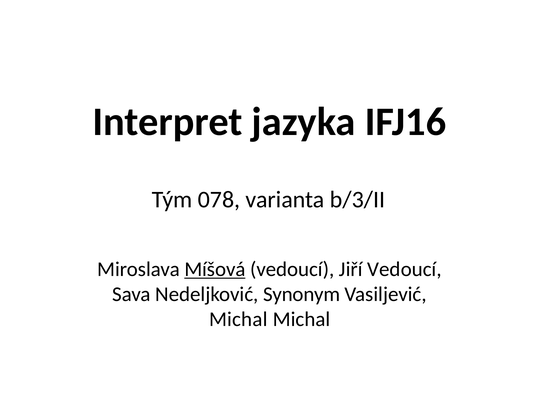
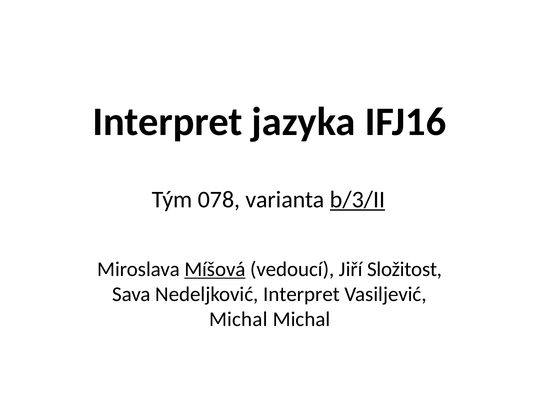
b/3/II underline: none -> present
Jiří Vedoucí: Vedoucí -> Složitost
Nedeljković Synonym: Synonym -> Interpret
